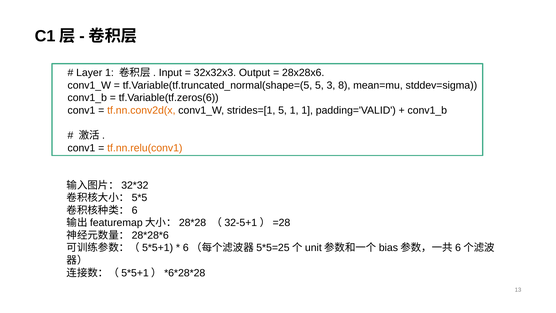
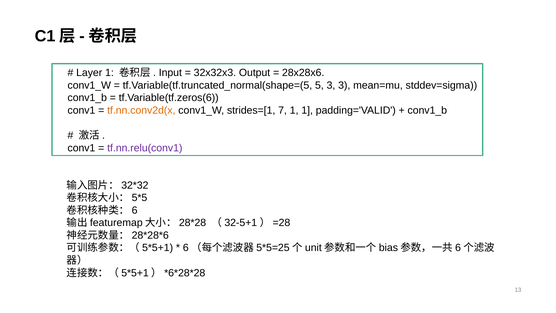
3 8: 8 -> 3
strides=[1 5: 5 -> 7
tf.nn.relu(conv1 colour: orange -> purple
